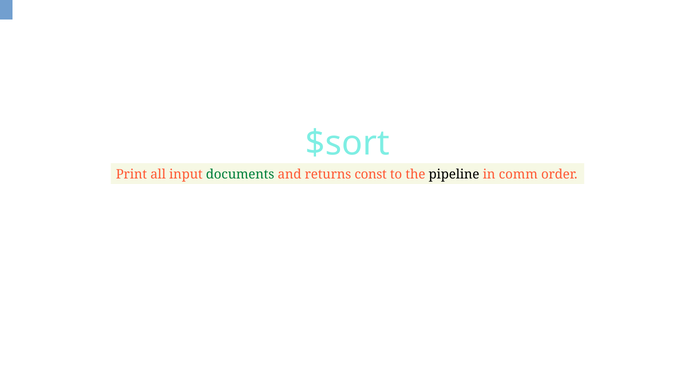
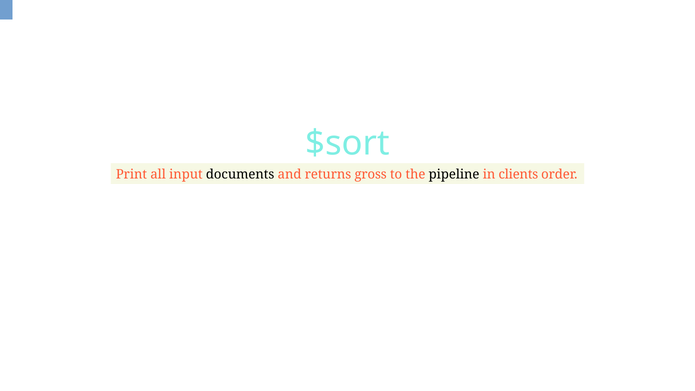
documents colour: green -> black
const: const -> gross
comm: comm -> clients
